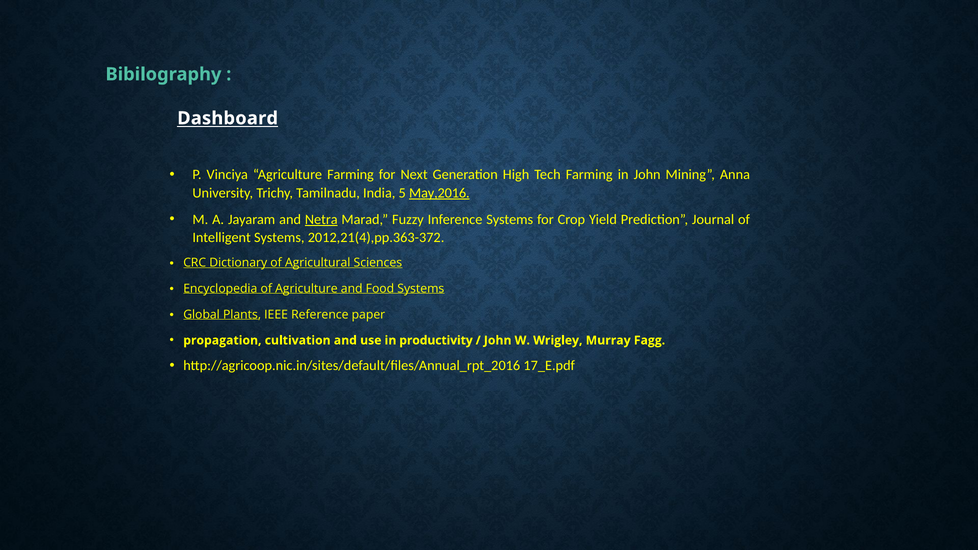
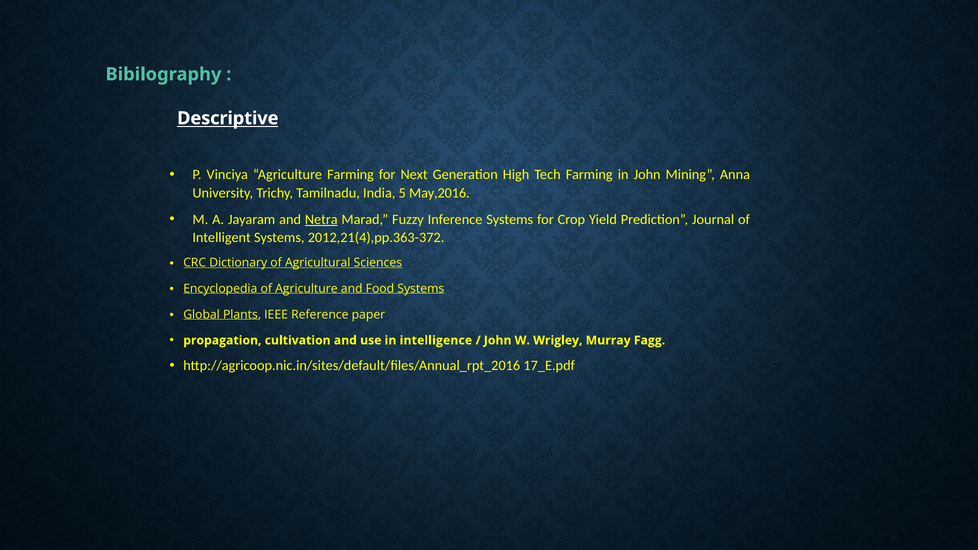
Dashboard: Dashboard -> Descriptive
May,2016 underline: present -> none
productivity: productivity -> intelligence
